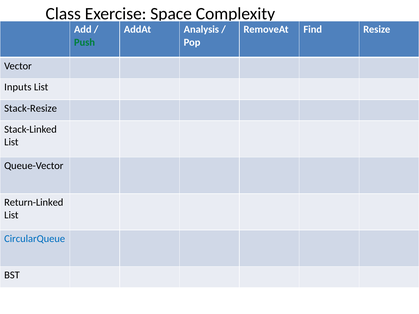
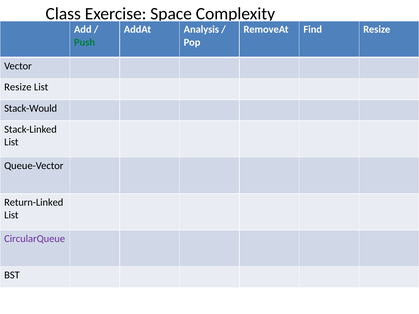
Inputs at (18, 87): Inputs -> Resize
Stack-Resize: Stack-Resize -> Stack-Would
CircularQueue colour: blue -> purple
